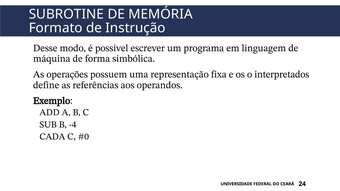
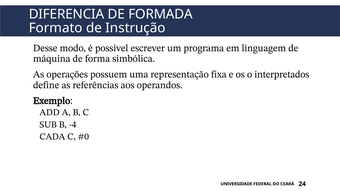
SUBROTINE: SUBROTINE -> DIFERENCIA
MEMÓRIA: MEMÓRIA -> FORMADA
